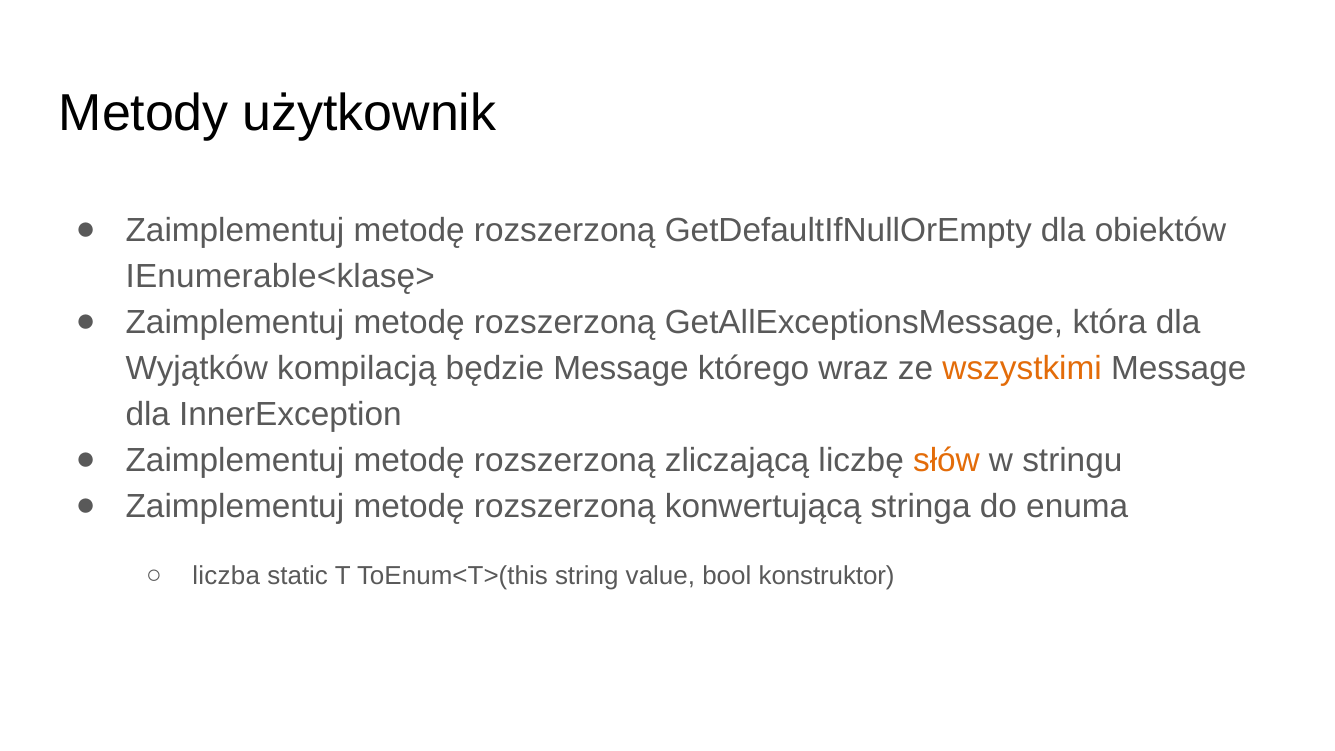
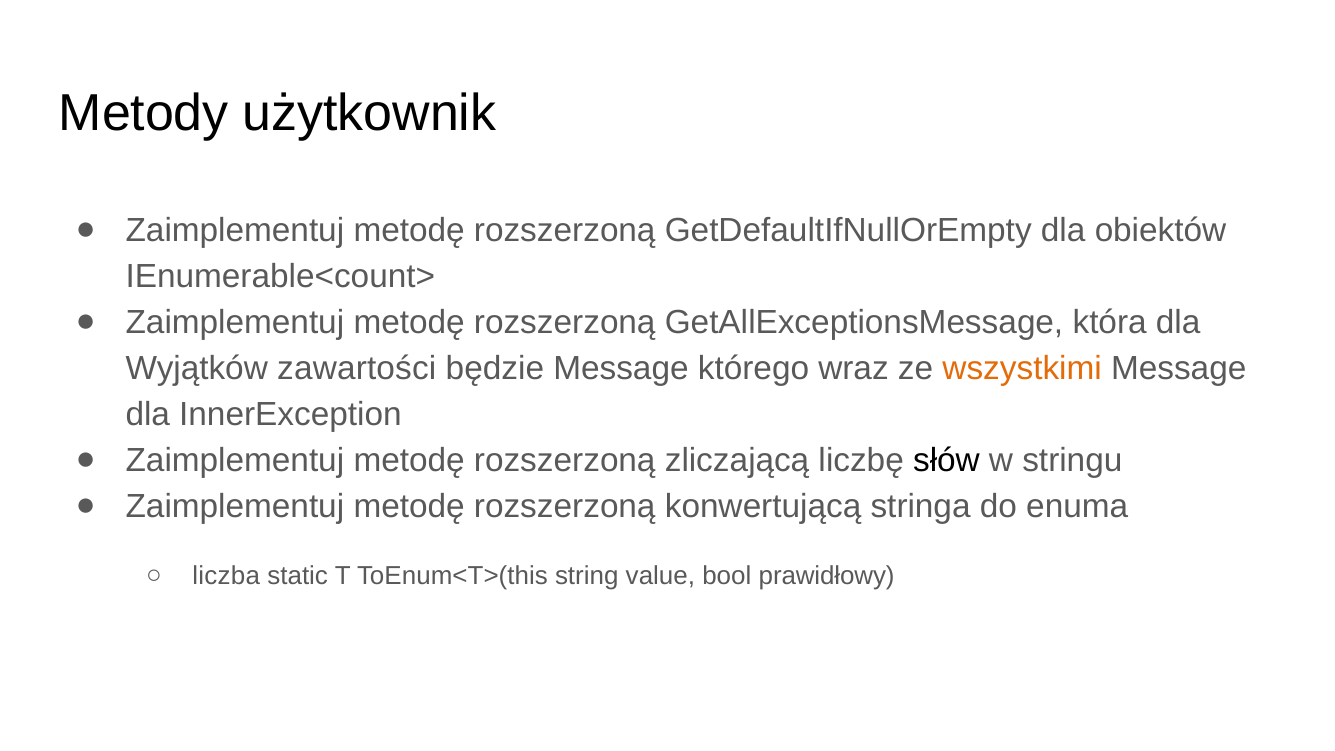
IEnumerable<klasę>: IEnumerable<klasę> -> IEnumerable<count>
kompilacją: kompilacją -> zawartości
słów colour: orange -> black
konstruktor: konstruktor -> prawidłowy
